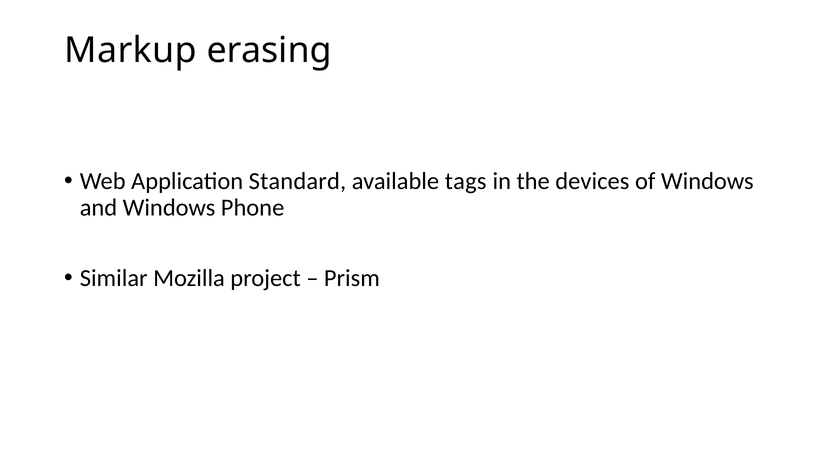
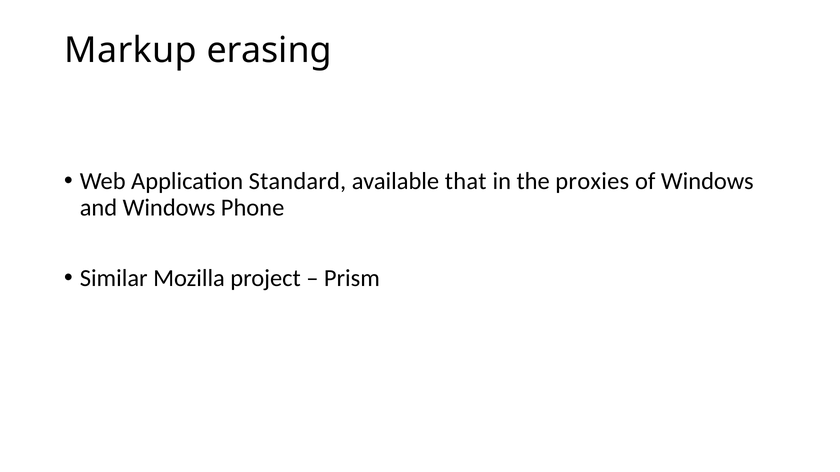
tags: tags -> that
devices: devices -> proxies
